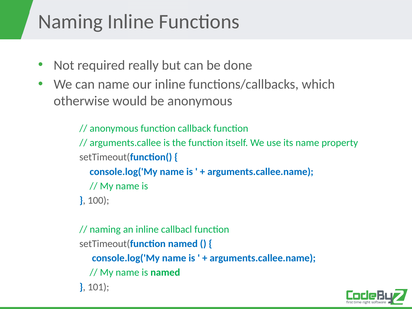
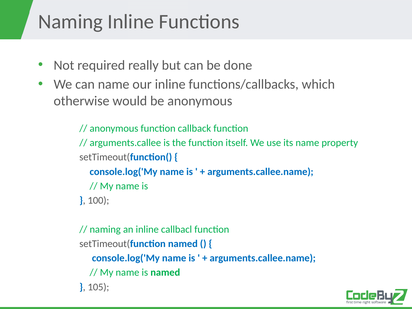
101: 101 -> 105
